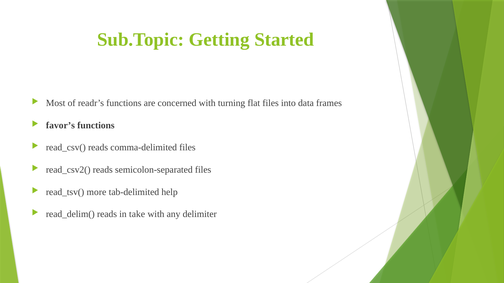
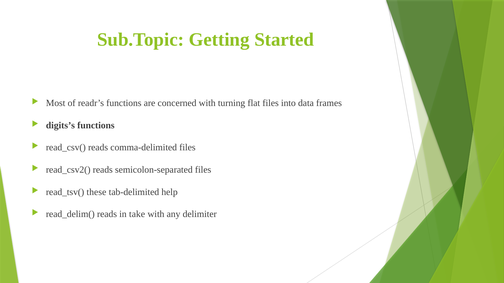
favor’s: favor’s -> digits’s
more: more -> these
